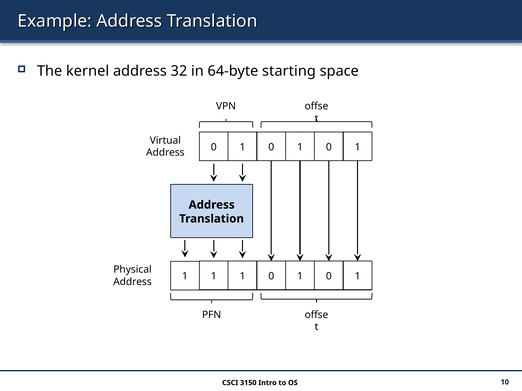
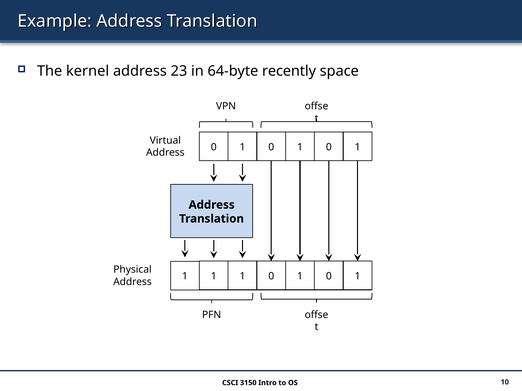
32: 32 -> 23
starting: starting -> recently
